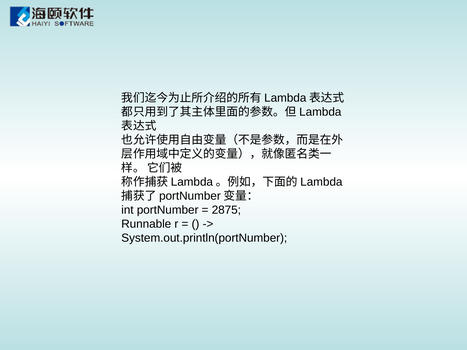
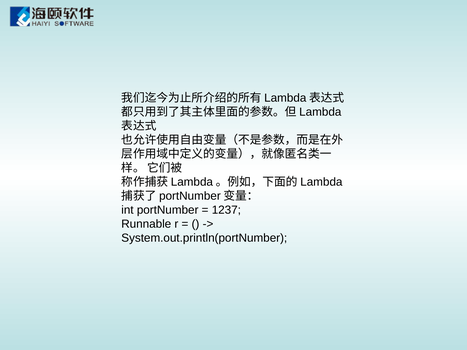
2875: 2875 -> 1237
